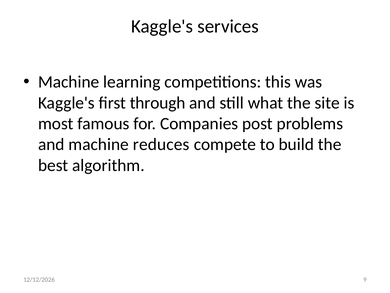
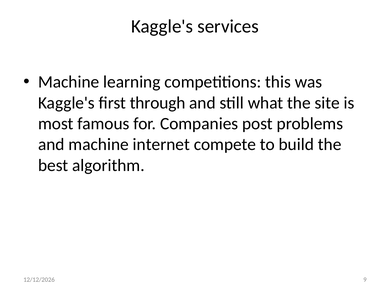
reduces: reduces -> internet
